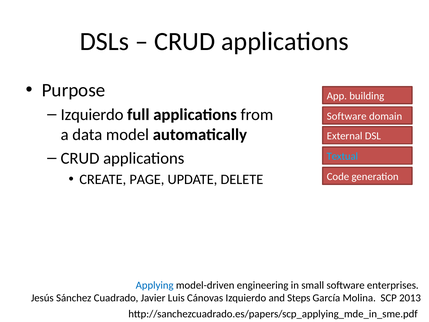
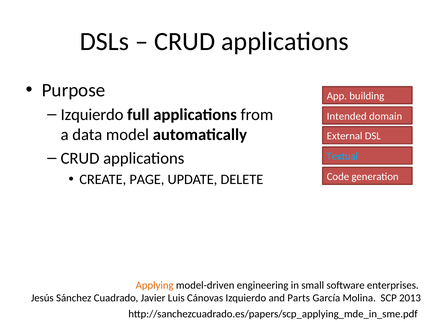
Software at (347, 116): Software -> Intended
Applying colour: blue -> orange
Steps: Steps -> Parts
